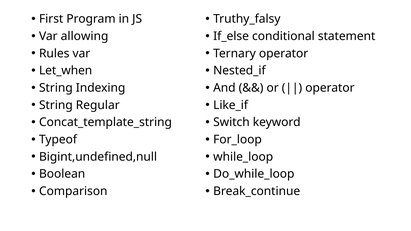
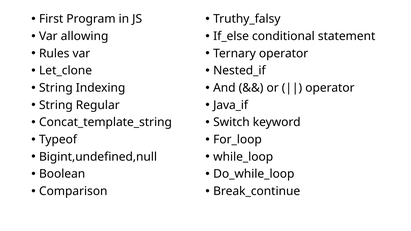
Let_when: Let_when -> Let_clone
Like_if: Like_if -> Java_if
